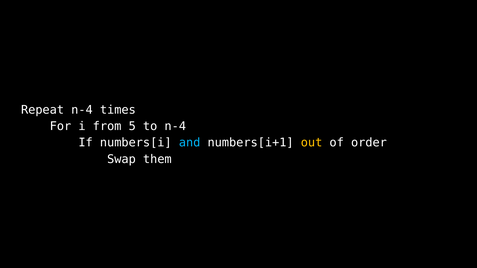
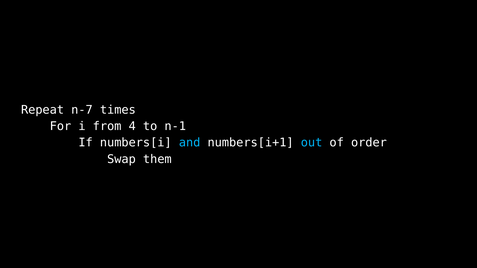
Repeat n-4: n-4 -> n-7
5: 5 -> 4
to n-4: n-4 -> n-1
out colour: yellow -> light blue
